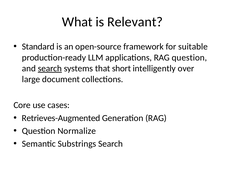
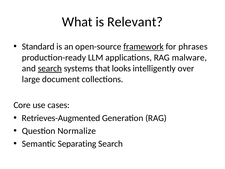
framework underline: none -> present
suitable: suitable -> phrases
RAG question: question -> malware
short: short -> looks
Substrings: Substrings -> Separating
